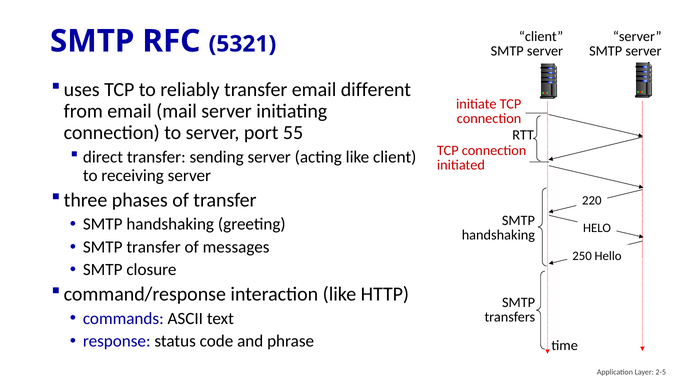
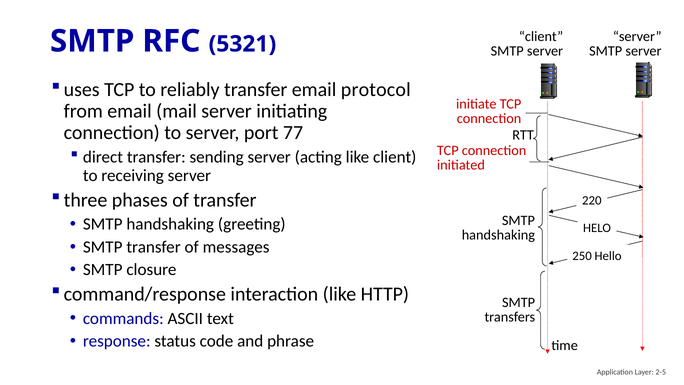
different: different -> protocol
55: 55 -> 77
